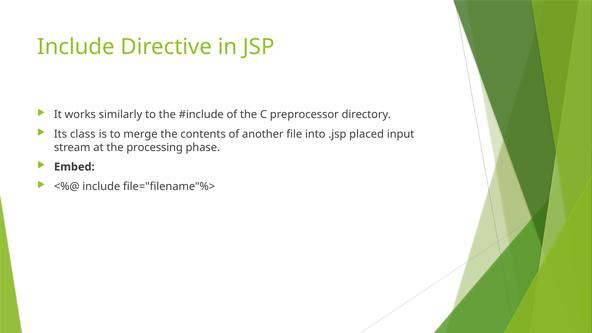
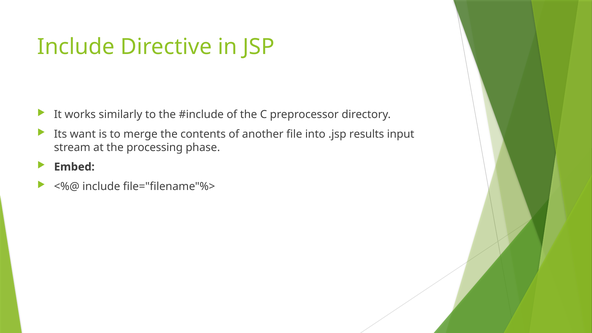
class: class -> want
placed: placed -> results
